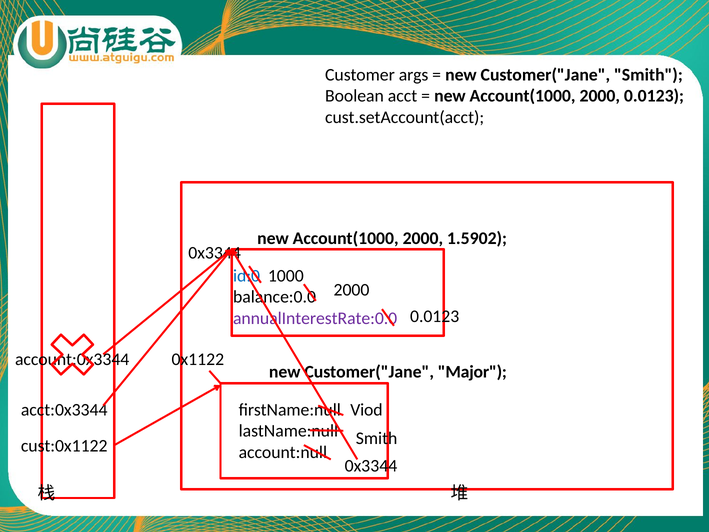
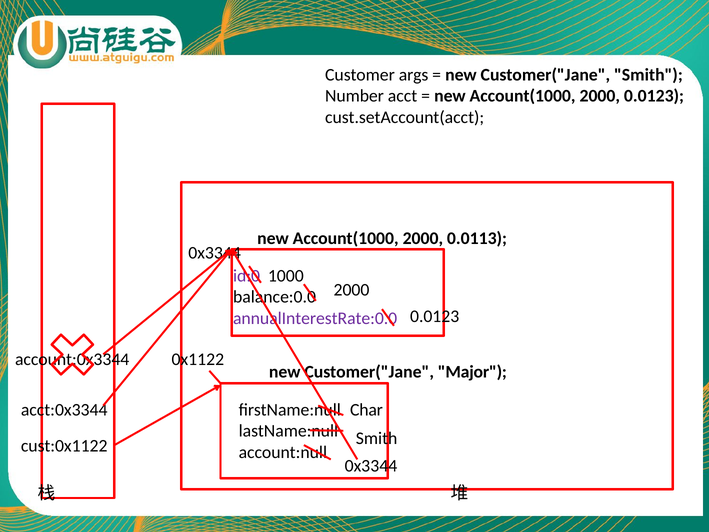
Boolean: Boolean -> Number
1.5902: 1.5902 -> 0.0113
id:0 colour: blue -> purple
Viod: Viod -> Char
